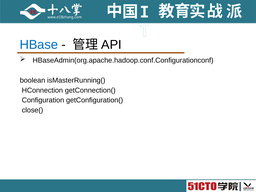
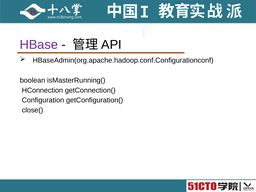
HBase colour: blue -> purple
